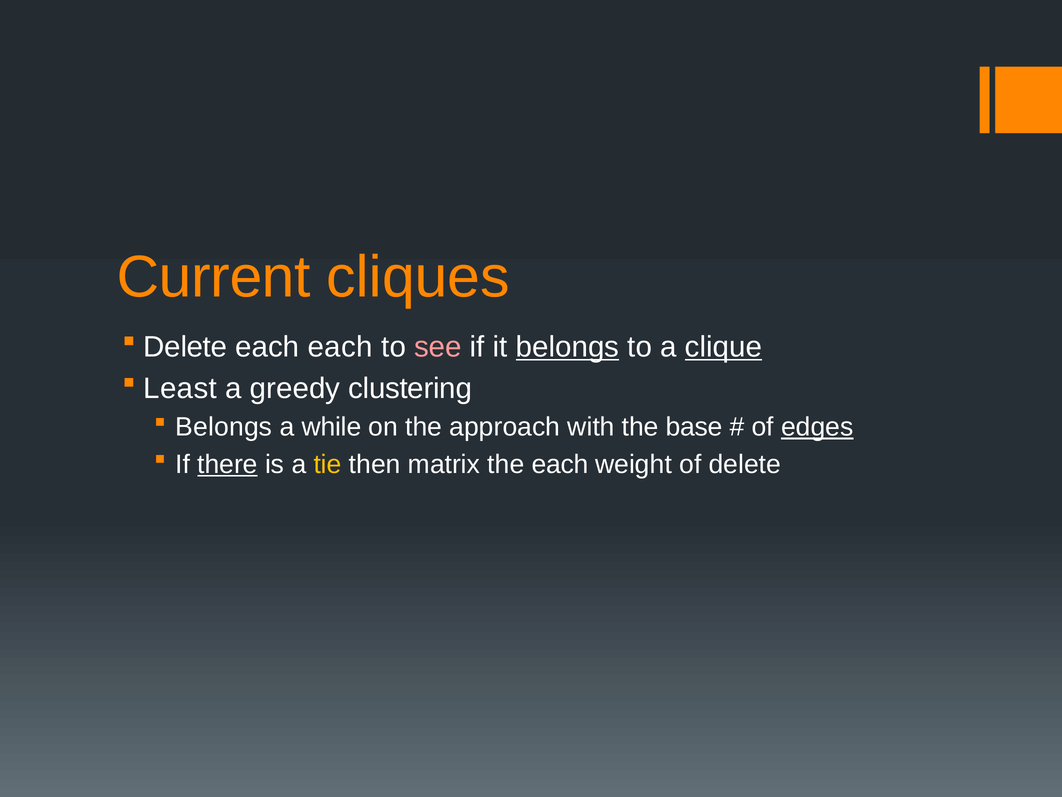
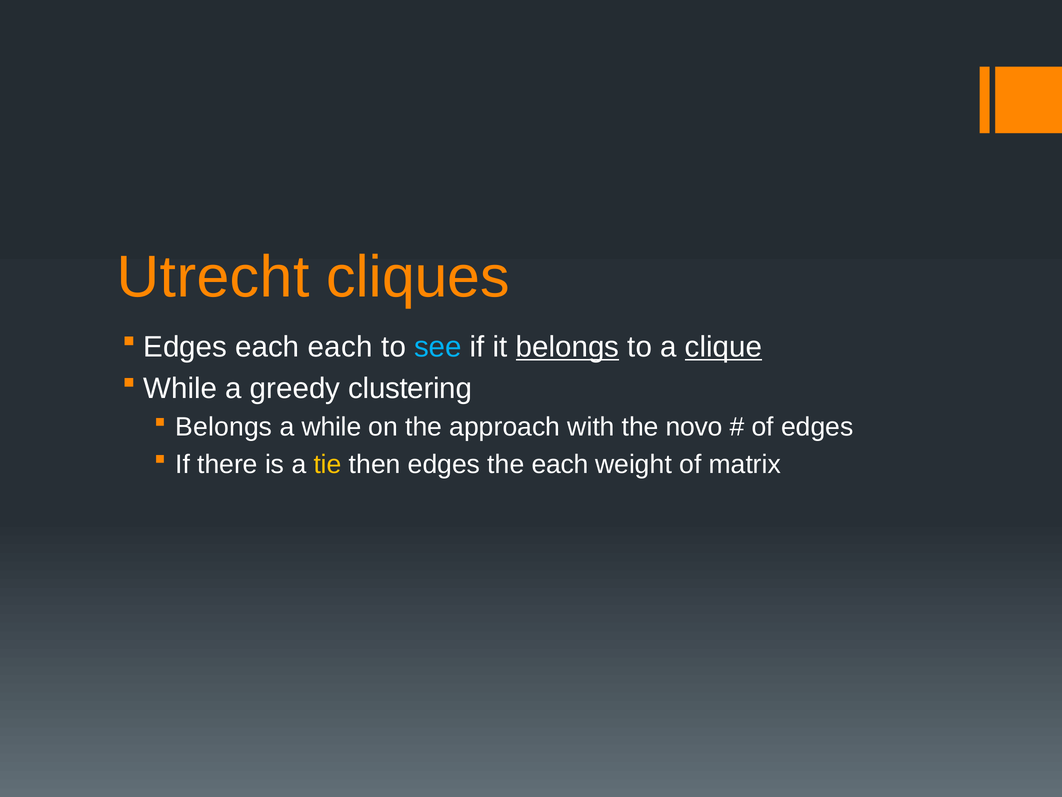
Current: Current -> Utrecht
Delete at (185, 347): Delete -> Edges
see colour: pink -> light blue
Least at (180, 388): Least -> While
base: base -> novo
edges at (817, 427) underline: present -> none
there underline: present -> none
then matrix: matrix -> edges
of delete: delete -> matrix
